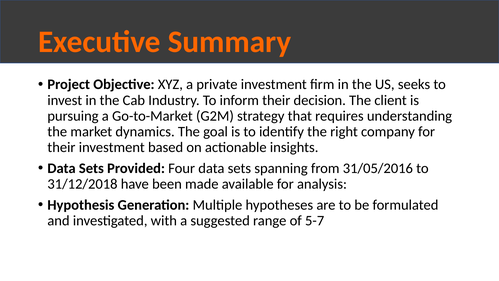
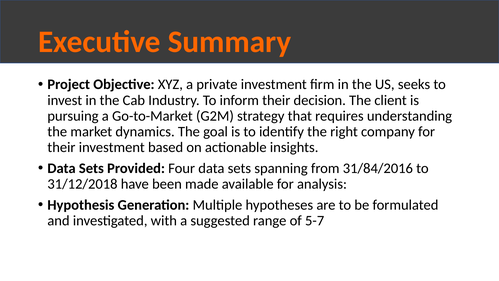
31/05/2016: 31/05/2016 -> 31/84/2016
